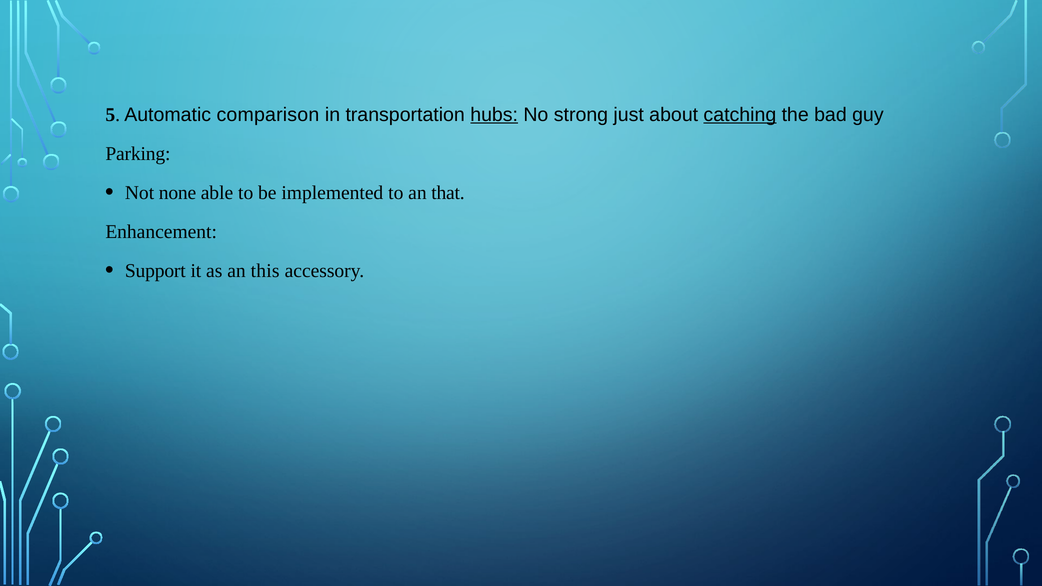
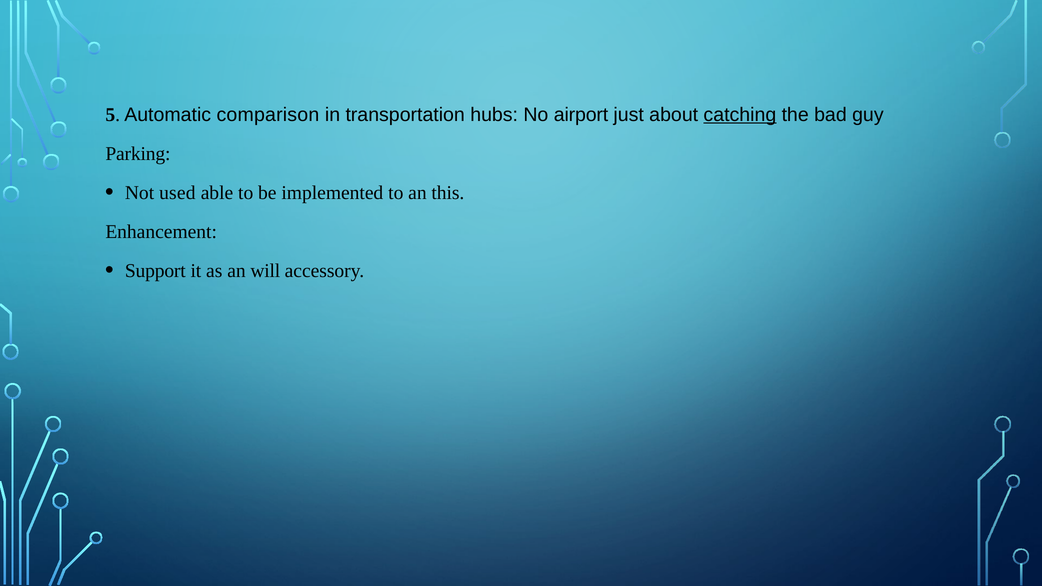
hubs underline: present -> none
strong: strong -> airport
none: none -> used
that: that -> this
this: this -> will
